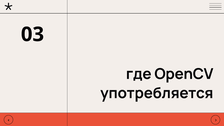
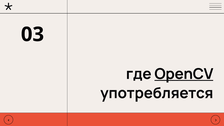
OpenCV underline: none -> present
